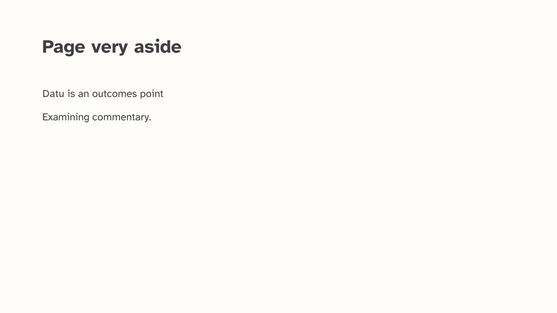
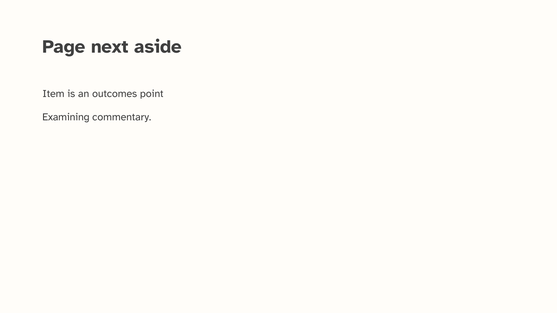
very: very -> next
Datu: Datu -> Item
